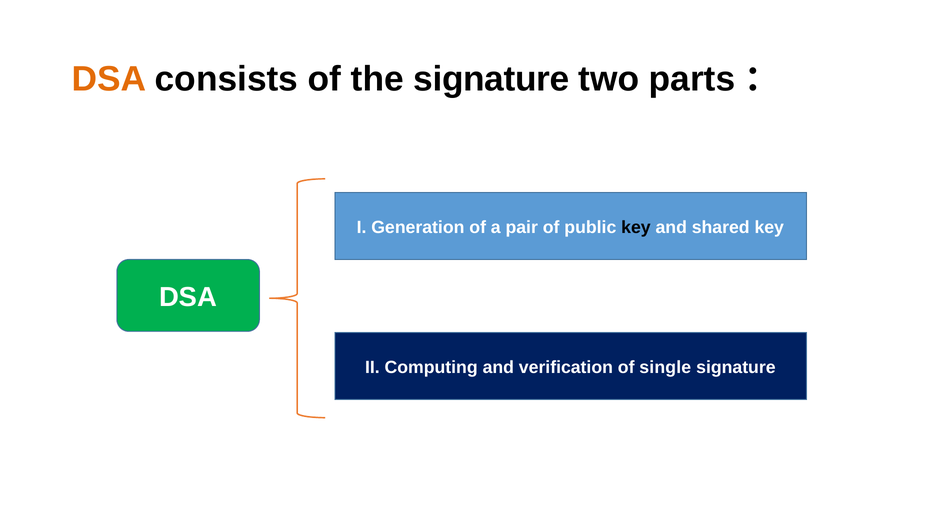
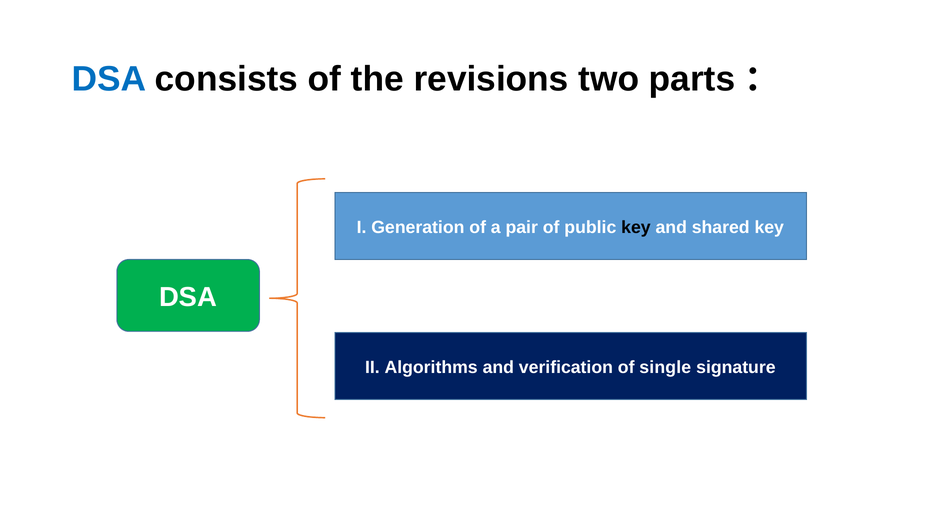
DSA at (109, 79) colour: orange -> blue
the signature: signature -> revisions
Computing: Computing -> Algorithms
